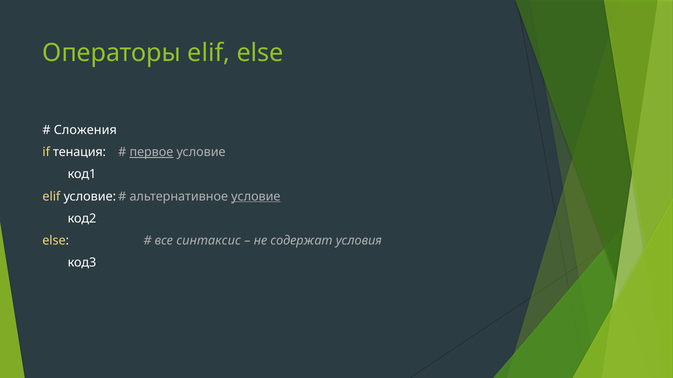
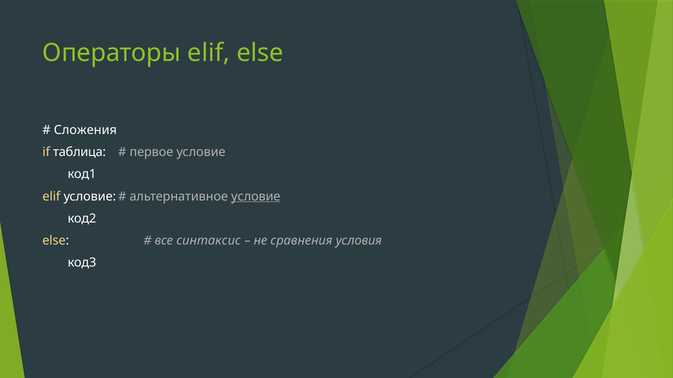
тенация: тенация -> таблица
первое underline: present -> none
содержат: содержат -> сравнения
